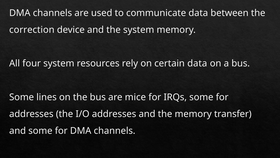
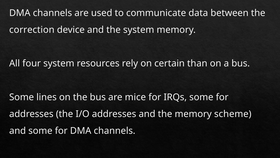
certain data: data -> than
transfer: transfer -> scheme
